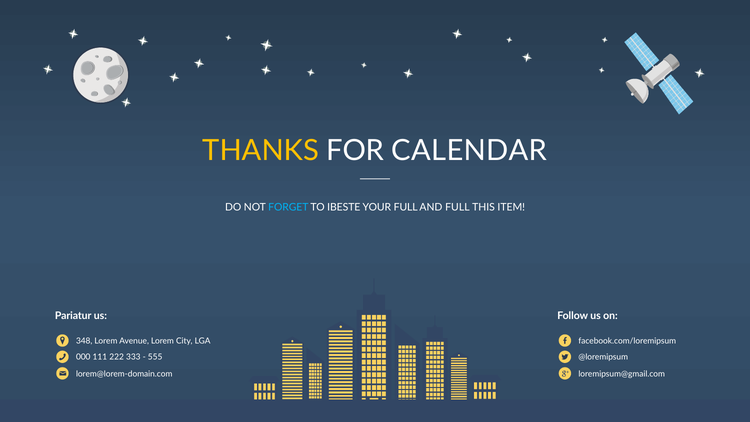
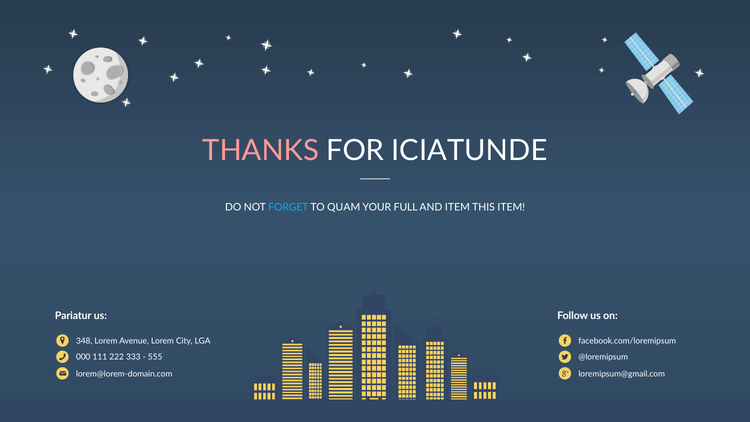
THANKS colour: yellow -> pink
CALENDAR: CALENDAR -> ICIATUNDE
IBESTE: IBESTE -> QUAM
AND FULL: FULL -> ITEM
